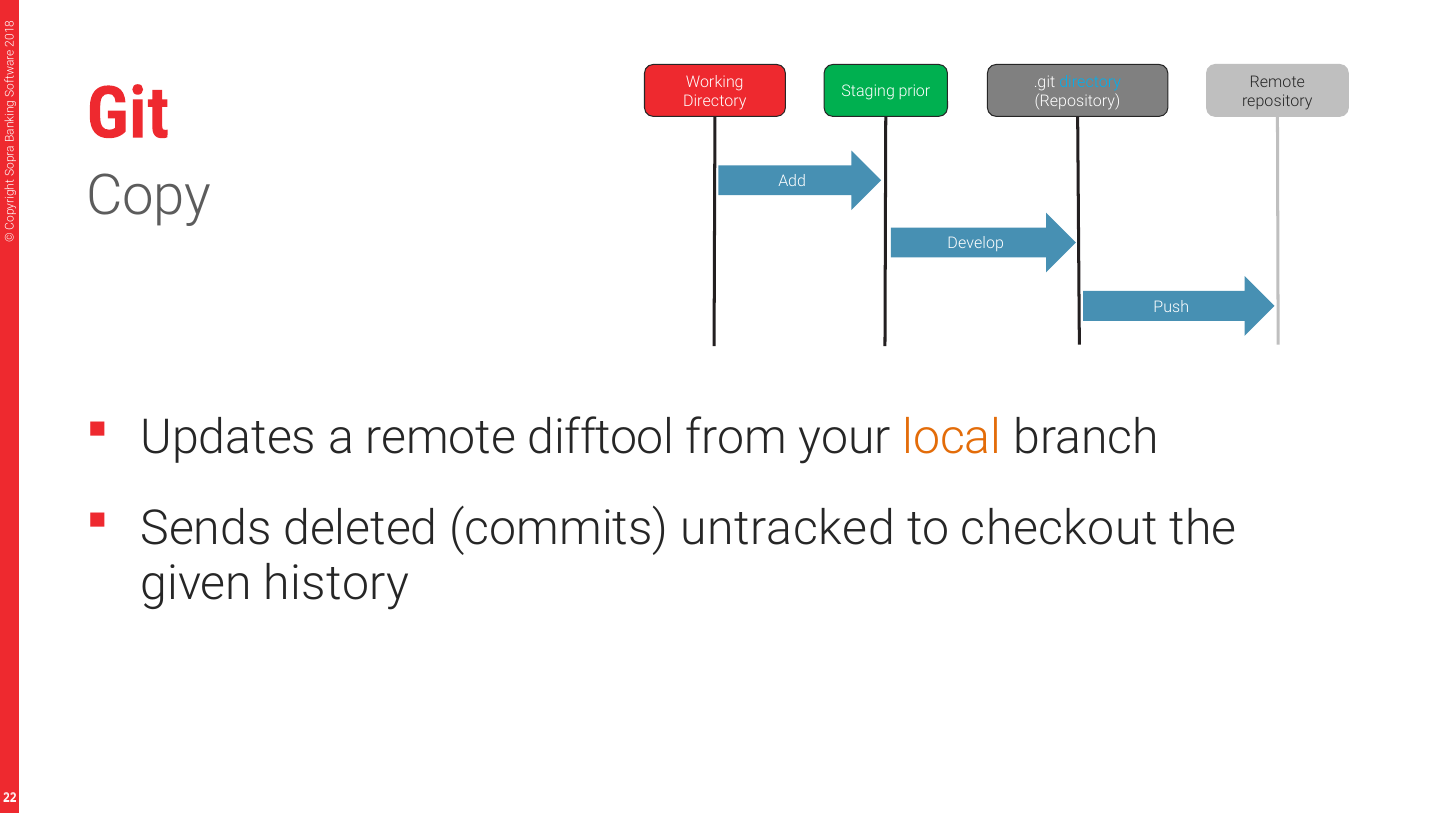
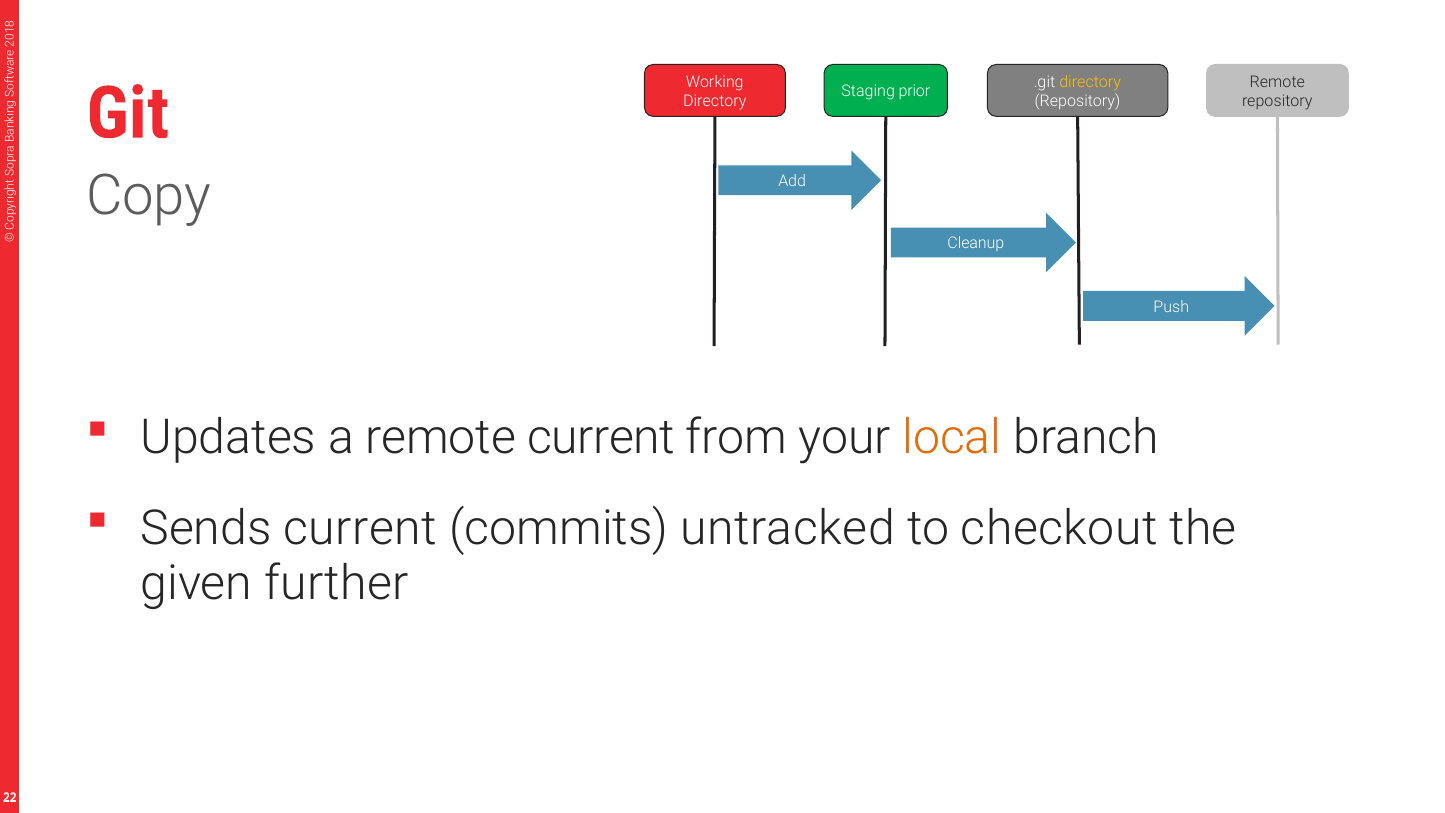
directory at (1090, 82) colour: light blue -> yellow
Develop: Develop -> Cleanup
remote difftool: difftool -> current
Sends deleted: deleted -> current
history: history -> further
